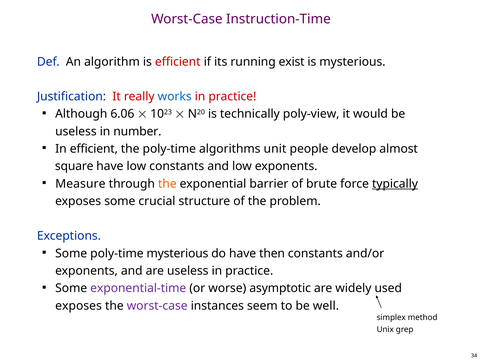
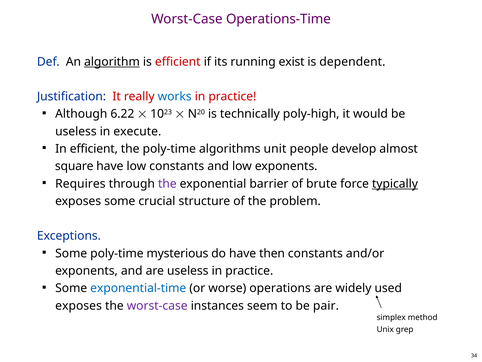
Instruction-Time: Instruction-Time -> Operations-Time
algorithm underline: none -> present
is mysterious: mysterious -> dependent
6.06: 6.06 -> 6.22
poly-view: poly-view -> poly-high
number: number -> execute
Measure: Measure -> Requires
the at (167, 183) colour: orange -> purple
exponential-time colour: purple -> blue
asymptotic: asymptotic -> operations
well: well -> pair
